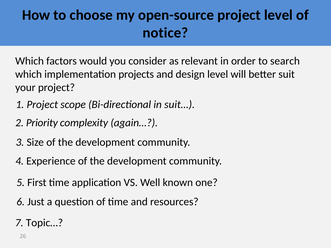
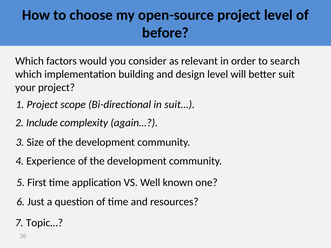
notice: notice -> before
projects: projects -> building
Priority: Priority -> Include
